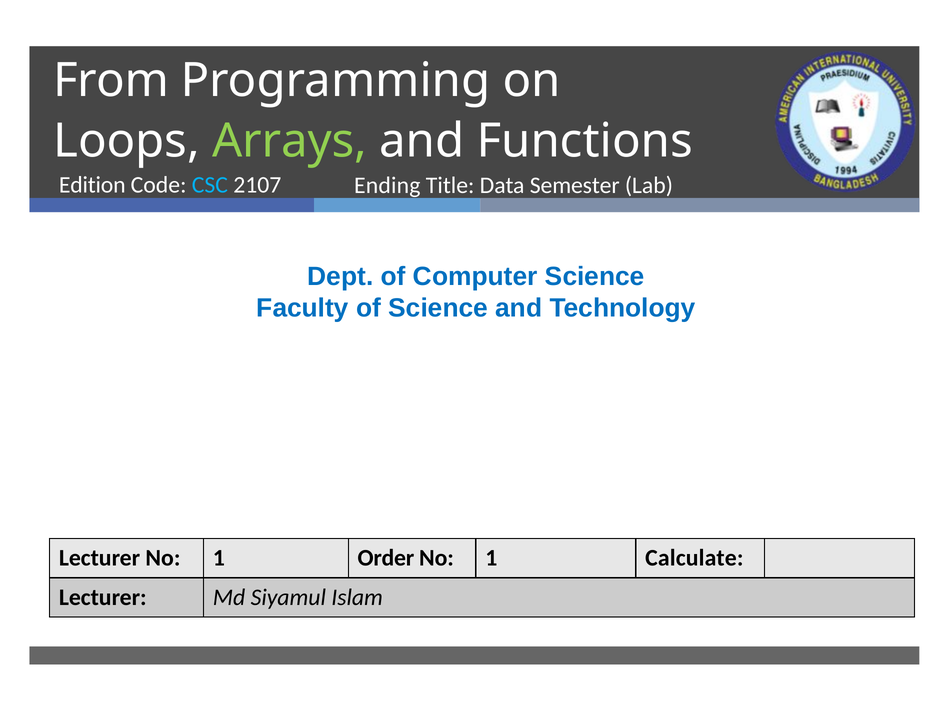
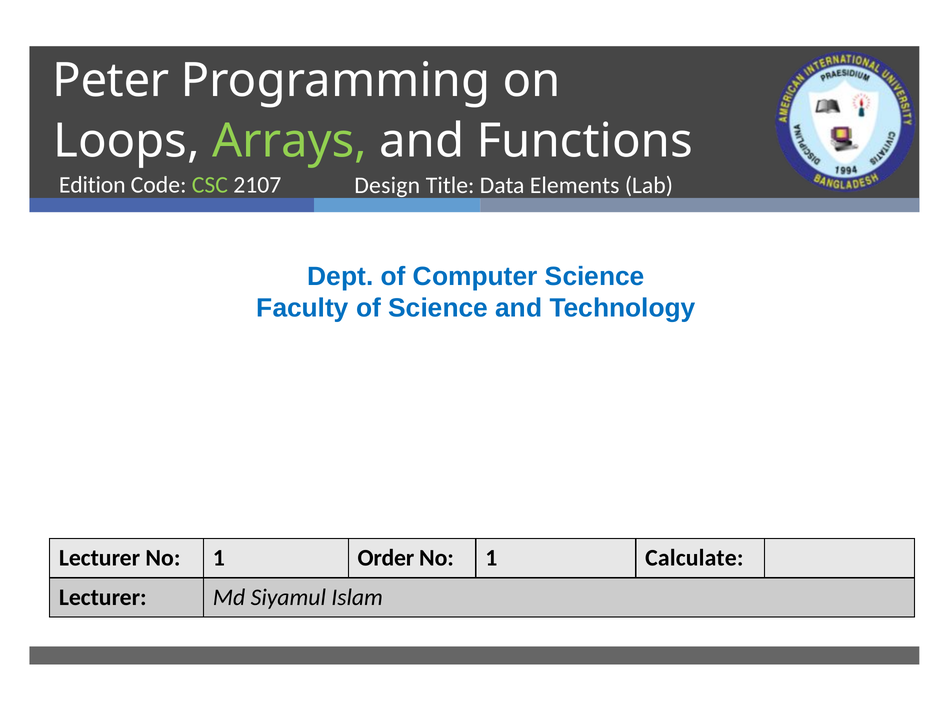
From: From -> Peter
CSC colour: light blue -> light green
Ending: Ending -> Design
Semester: Semester -> Elements
